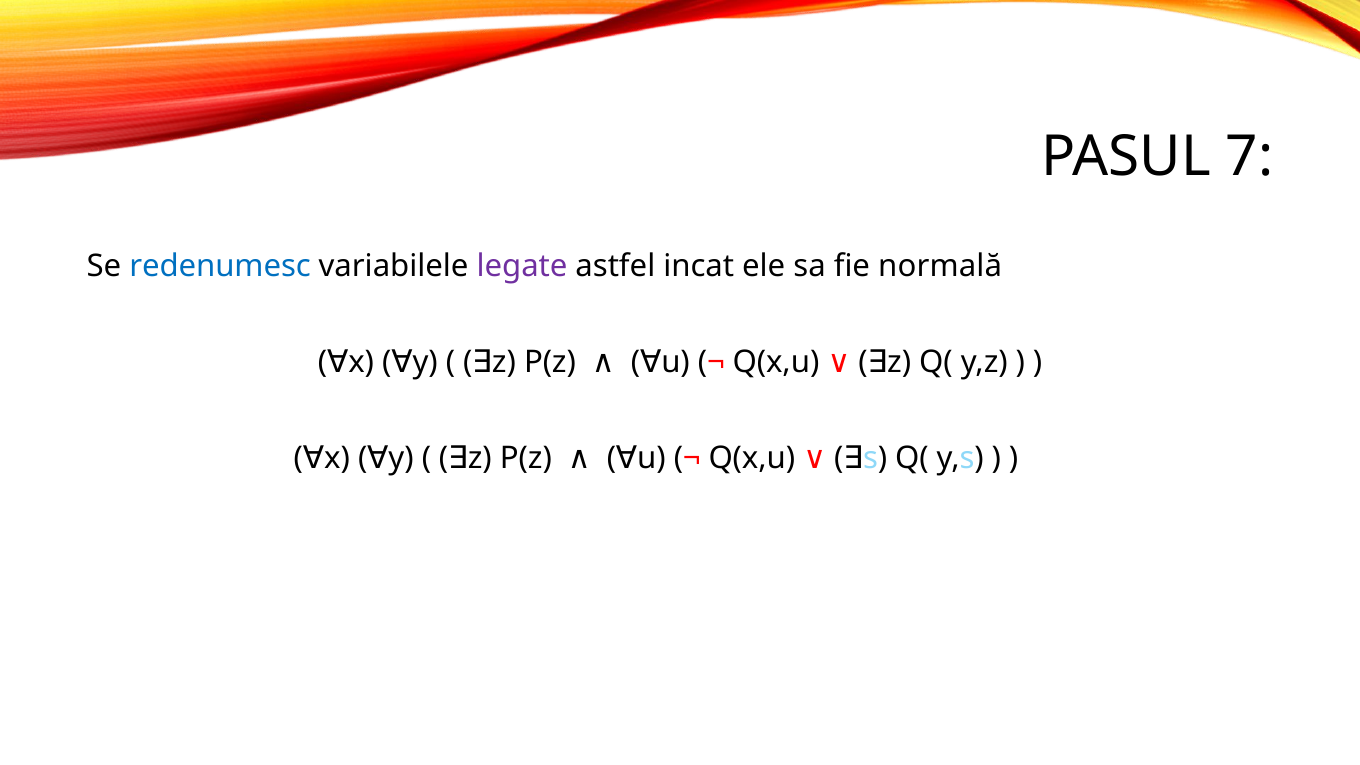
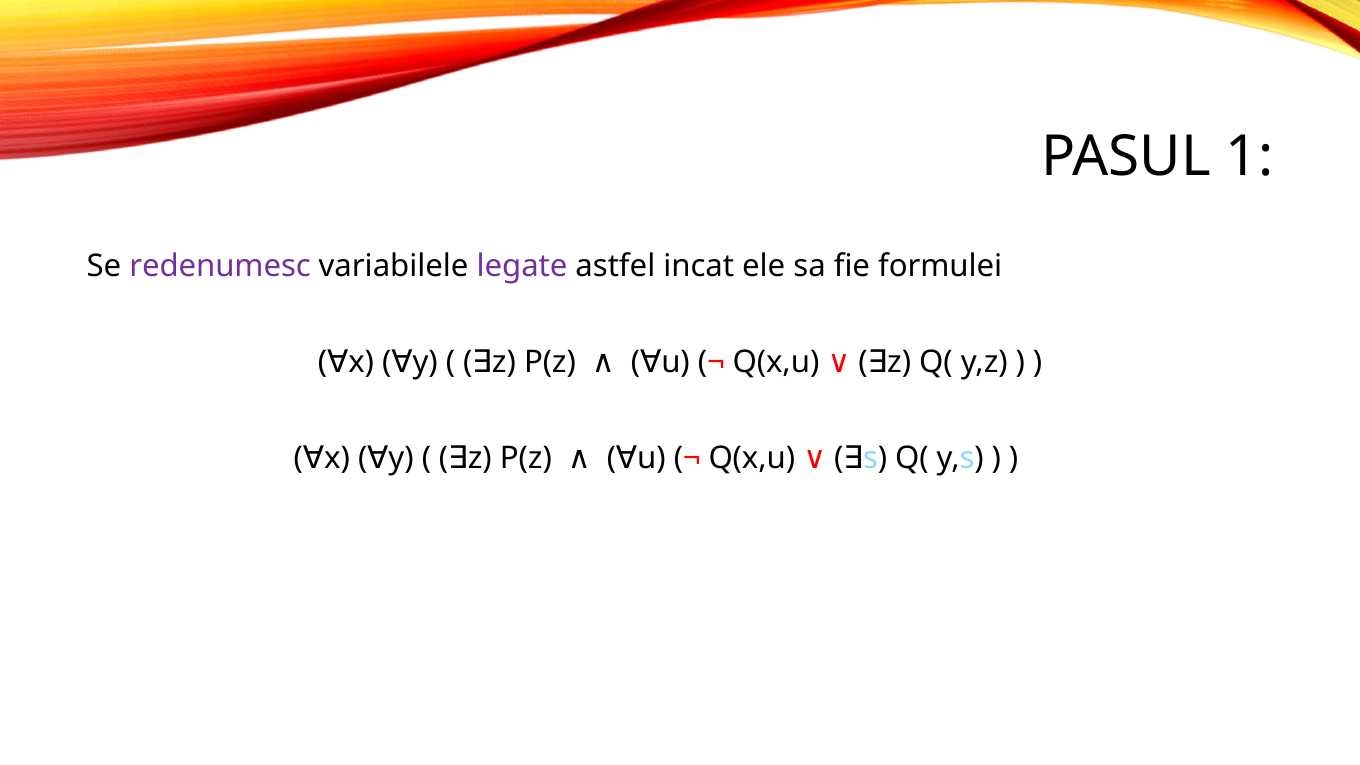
7: 7 -> 1
redenumesc colour: blue -> purple
normală: normală -> formulei
